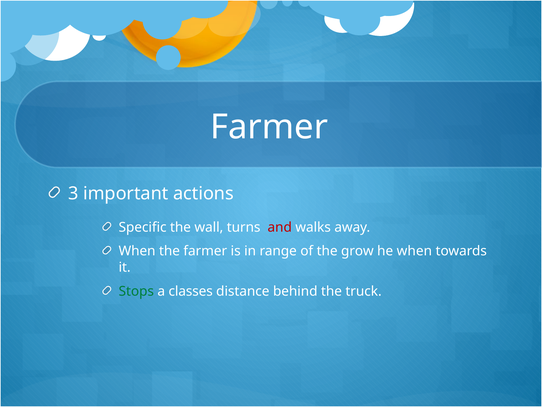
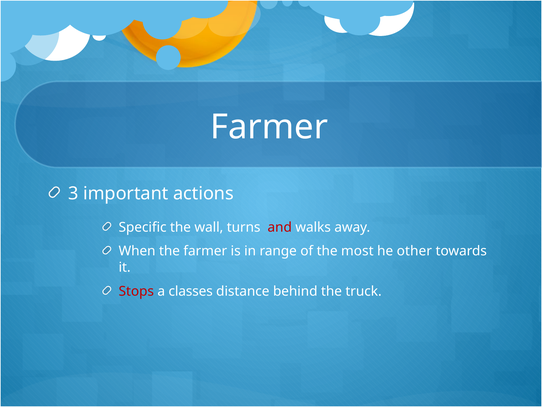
grow: grow -> most
he when: when -> other
Stops colour: green -> red
